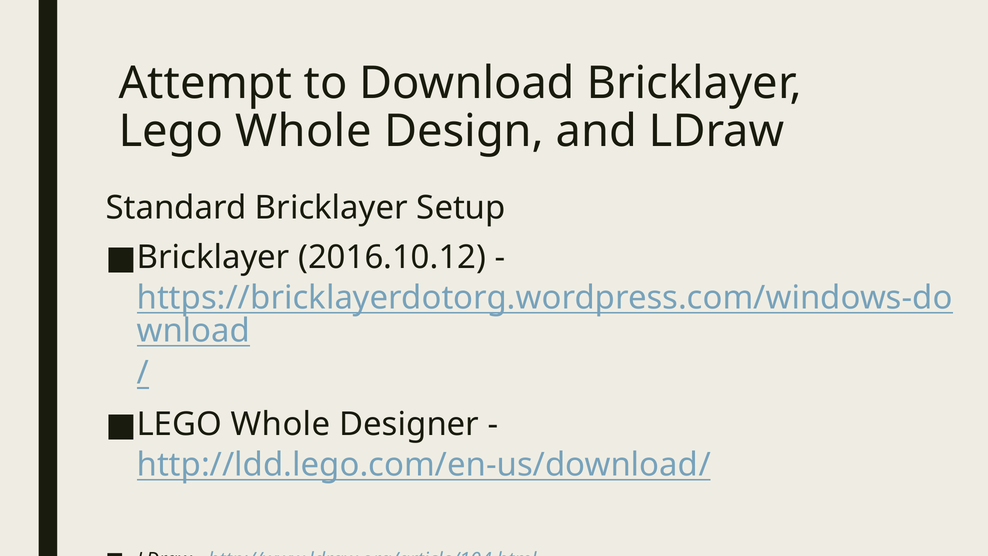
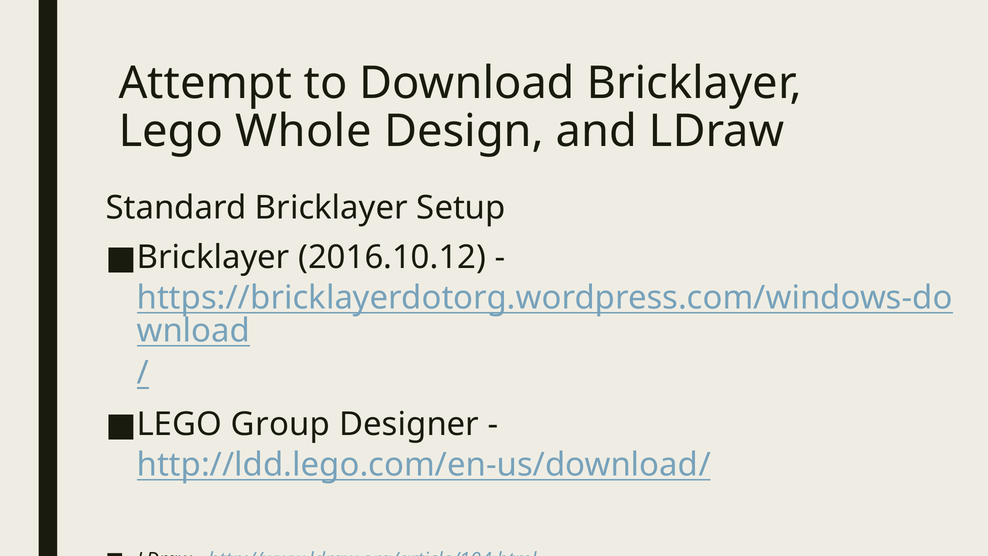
Whole at (281, 424): Whole -> Group
